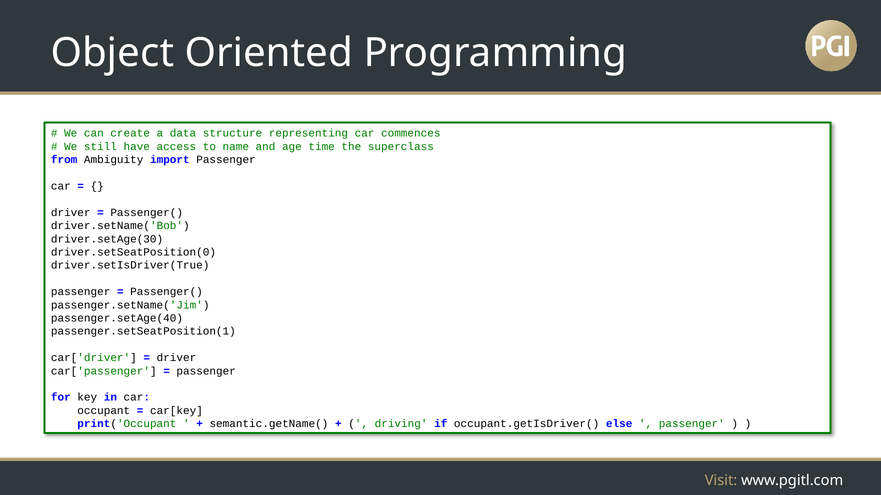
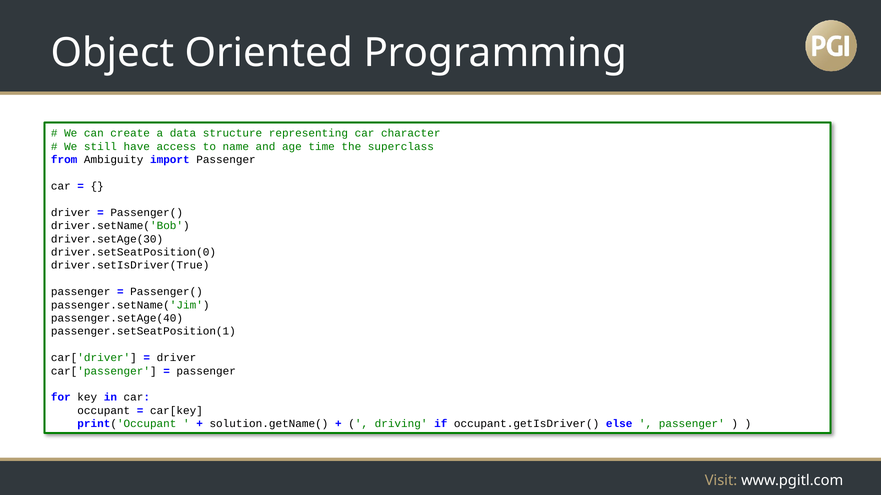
commences: commences -> character
semantic.getName(: semantic.getName( -> solution.getName(
